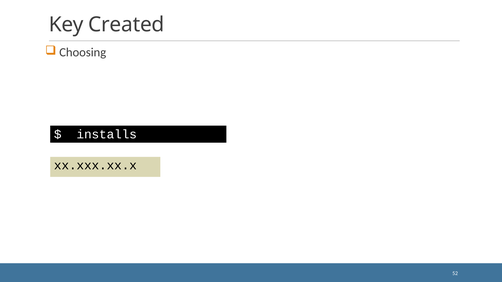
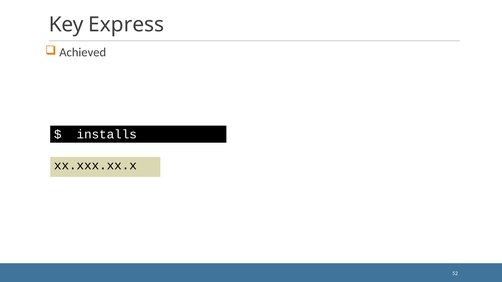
Created: Created -> Express
Choosing: Choosing -> Achieved
